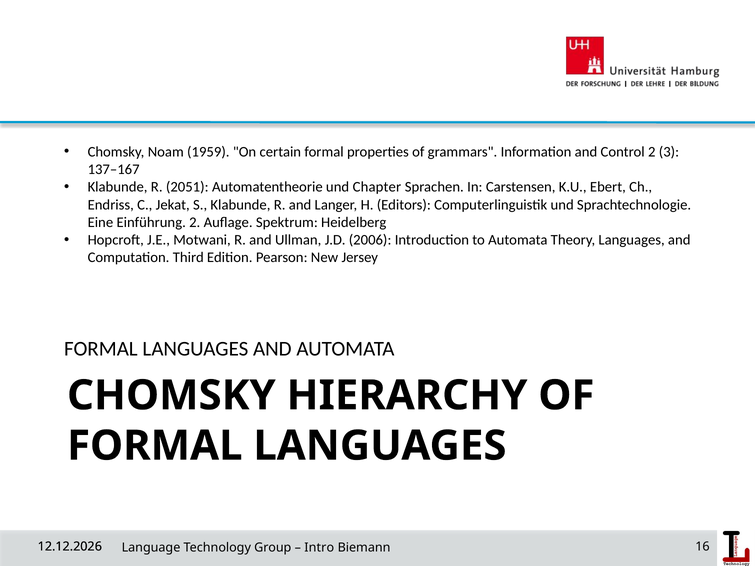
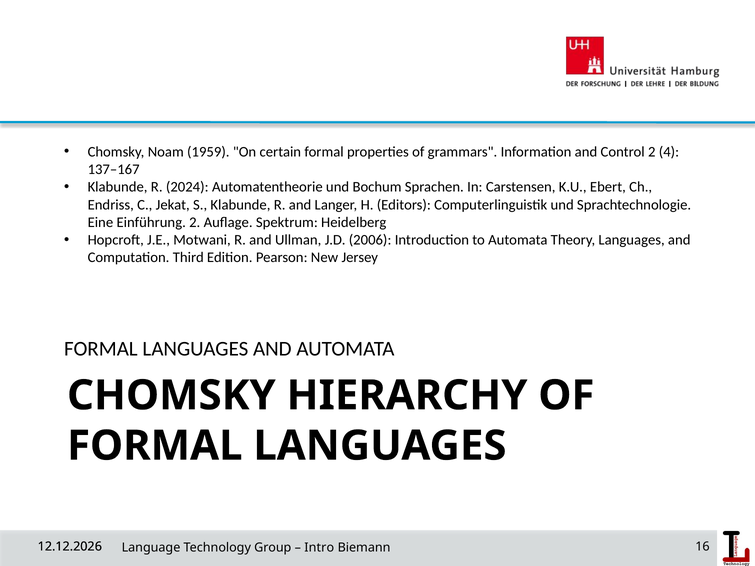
3: 3 -> 4
2051: 2051 -> 2024
Chapter: Chapter -> Bochum
